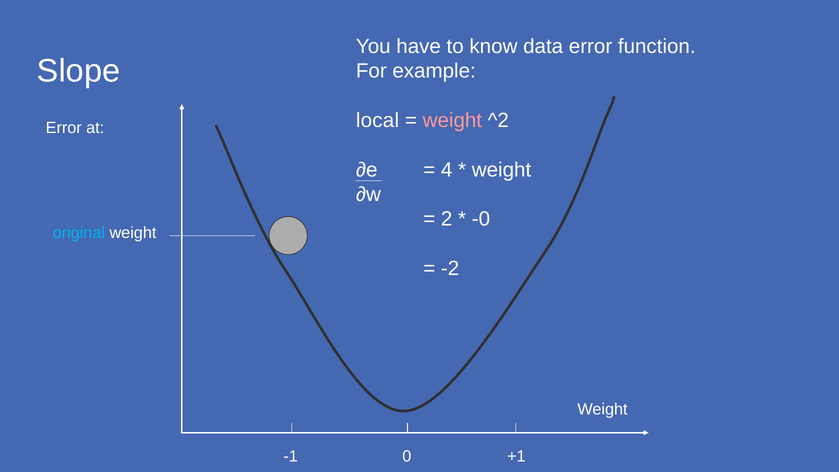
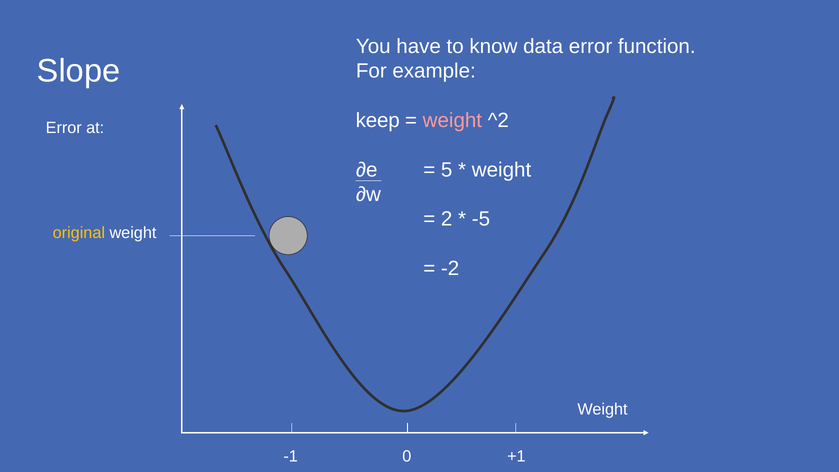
local: local -> keep
4: 4 -> 5
-0: -0 -> -5
original colour: light blue -> yellow
